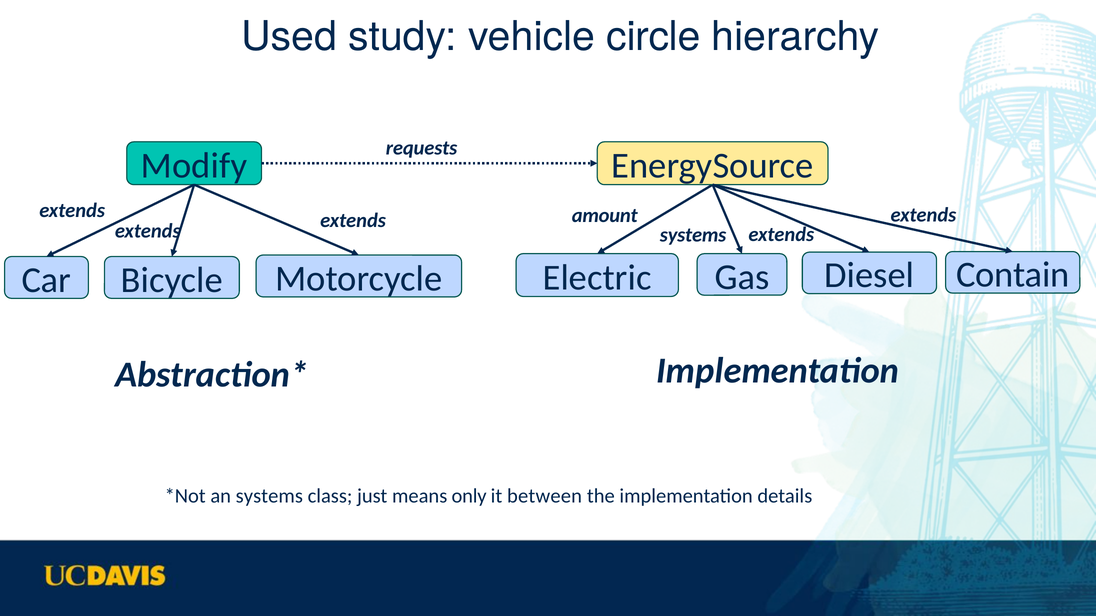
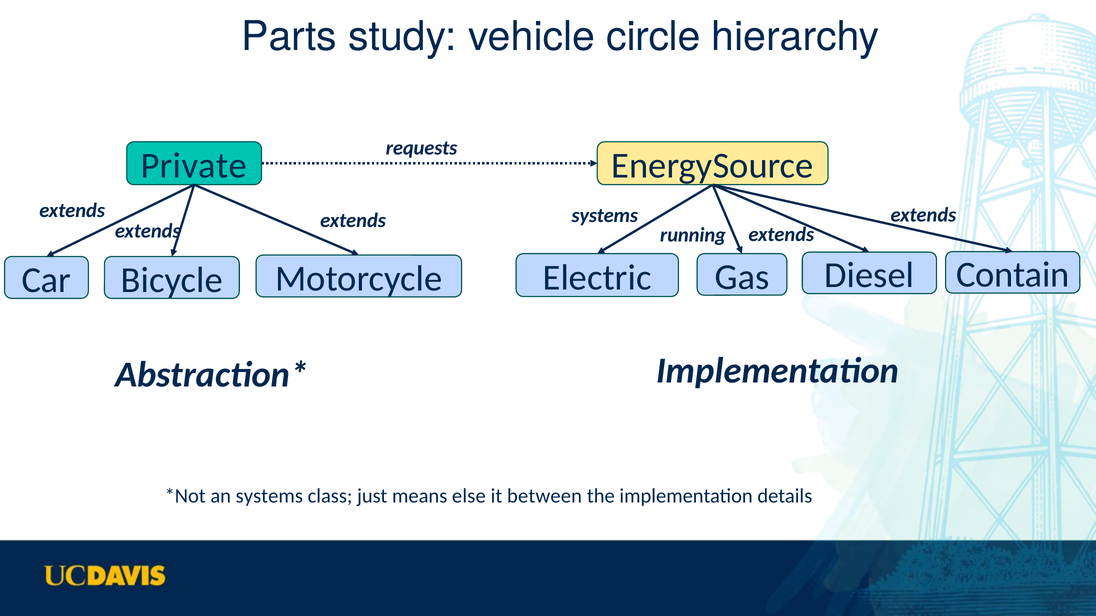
Used: Used -> Parts
Modify: Modify -> Private
amount at (605, 215): amount -> systems
systems at (693, 235): systems -> running
only: only -> else
